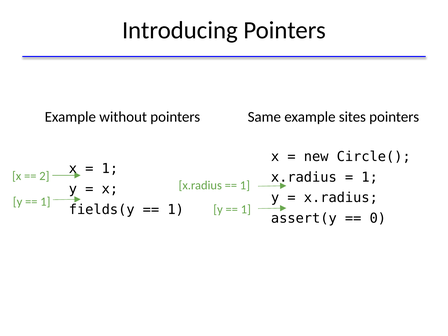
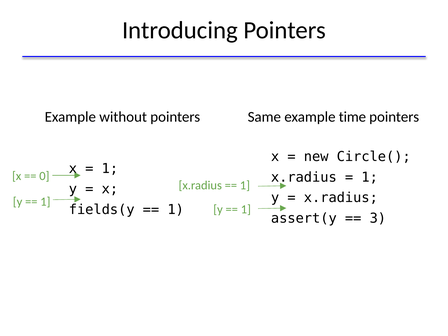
sites: sites -> time
2: 2 -> 0
0: 0 -> 3
